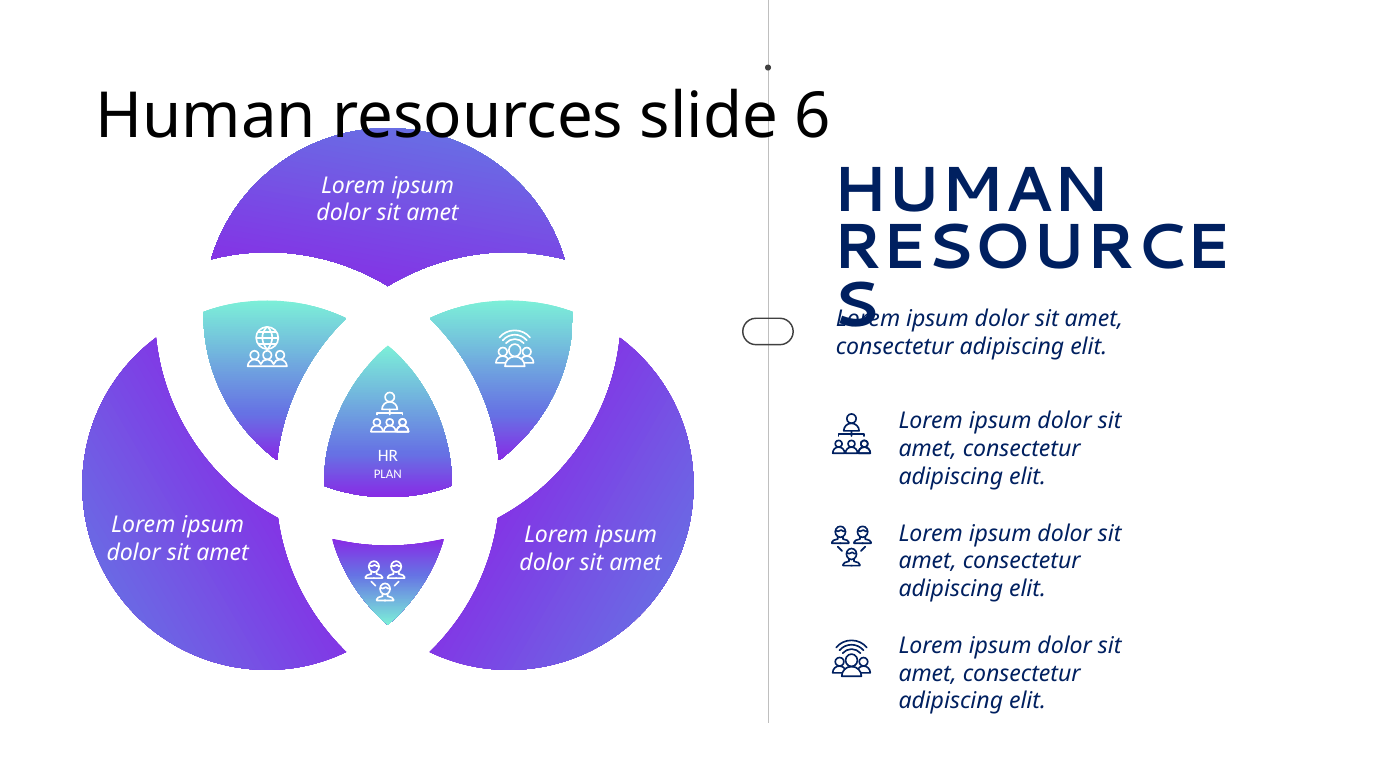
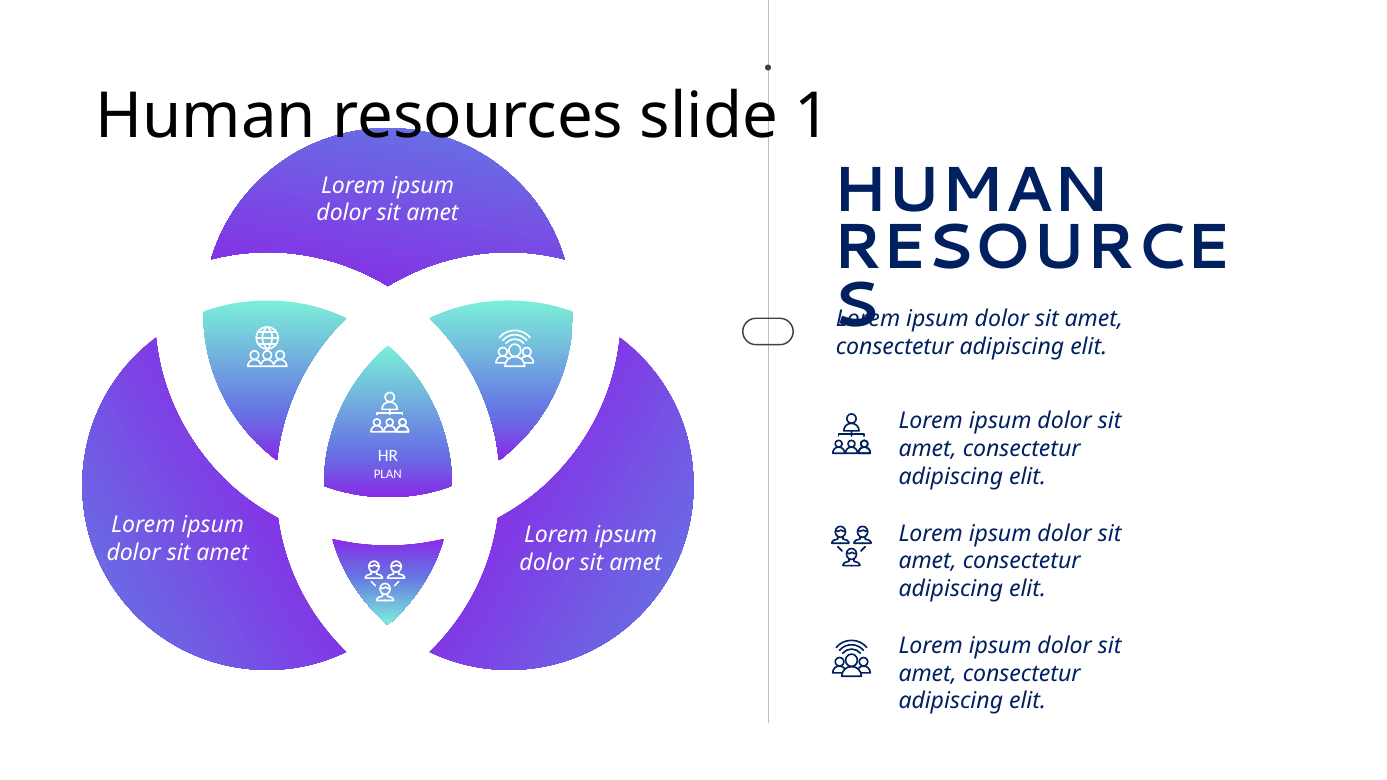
6: 6 -> 1
